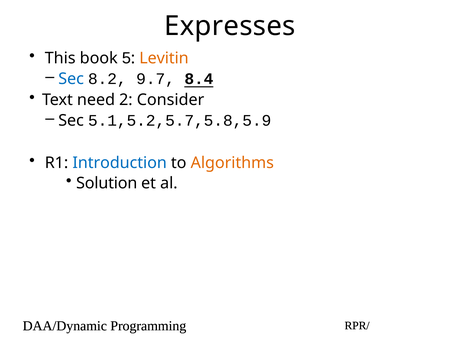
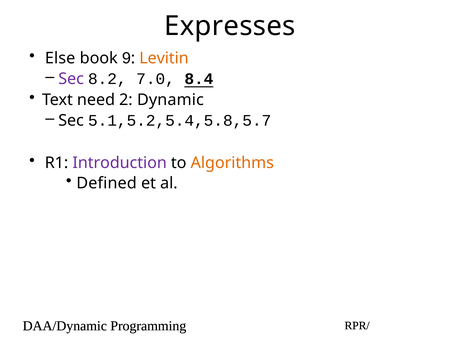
This: This -> Else
5: 5 -> 9
Sec at (71, 79) colour: blue -> purple
9.7: 9.7 -> 7.0
Consider: Consider -> Dynamic
5.1,5.2,5.7,5.8,5.9: 5.1,5.2,5.7,5.8,5.9 -> 5.1,5.2,5.4,5.8,5.7
Introduction colour: blue -> purple
Solution: Solution -> Defined
